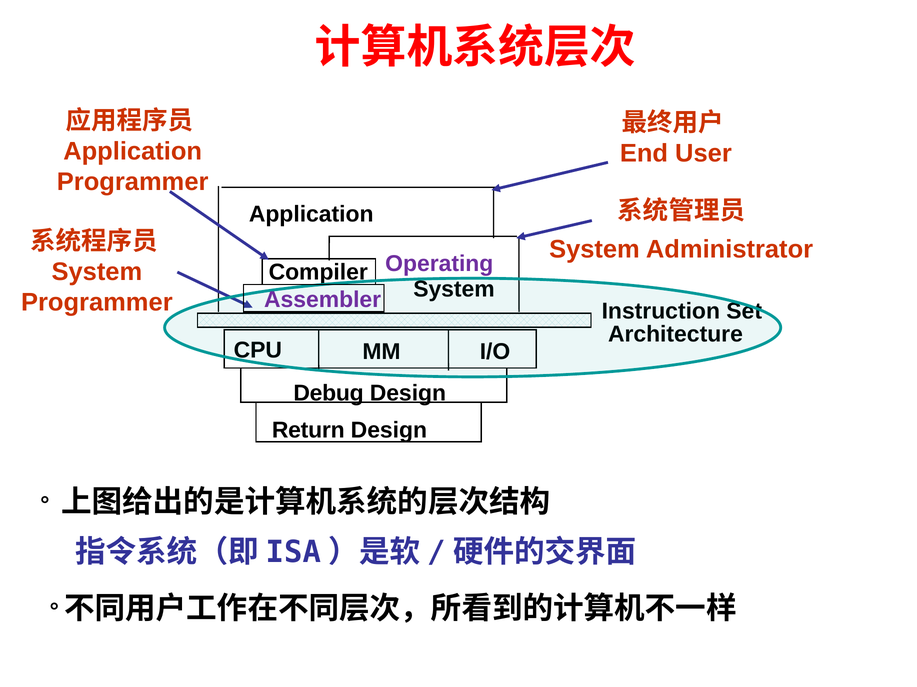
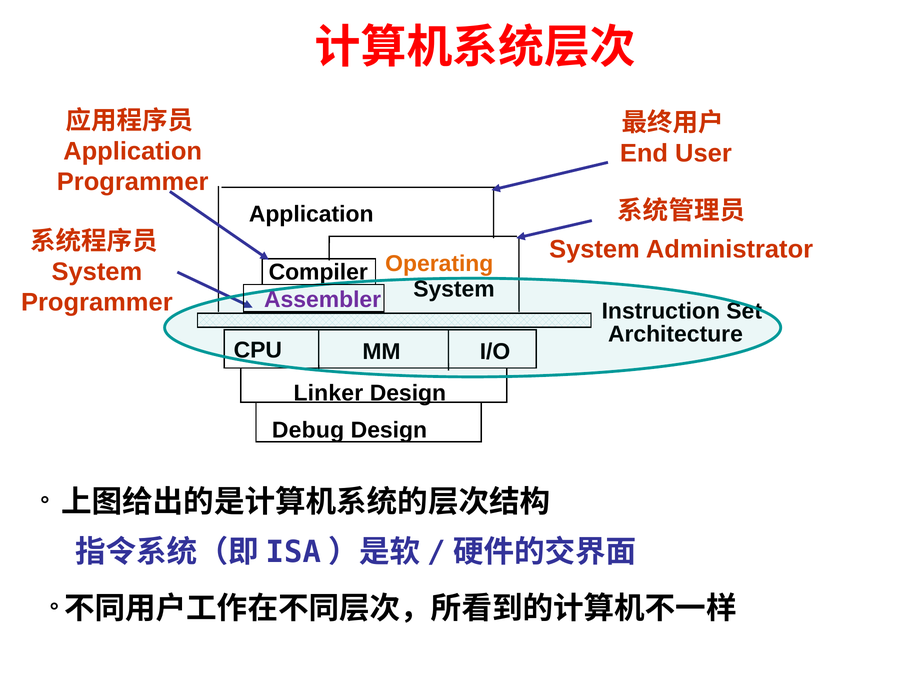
Operating colour: purple -> orange
Debug: Debug -> Linker
Return: Return -> Debug
